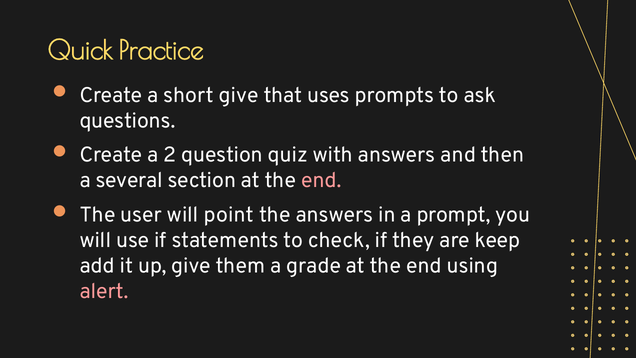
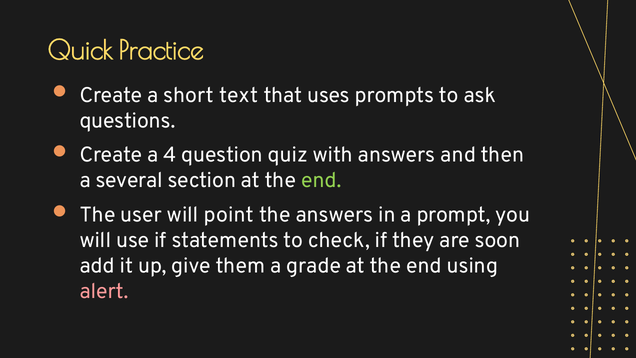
short give: give -> text
2: 2 -> 4
end at (321, 180) colour: pink -> light green
keep: keep -> soon
